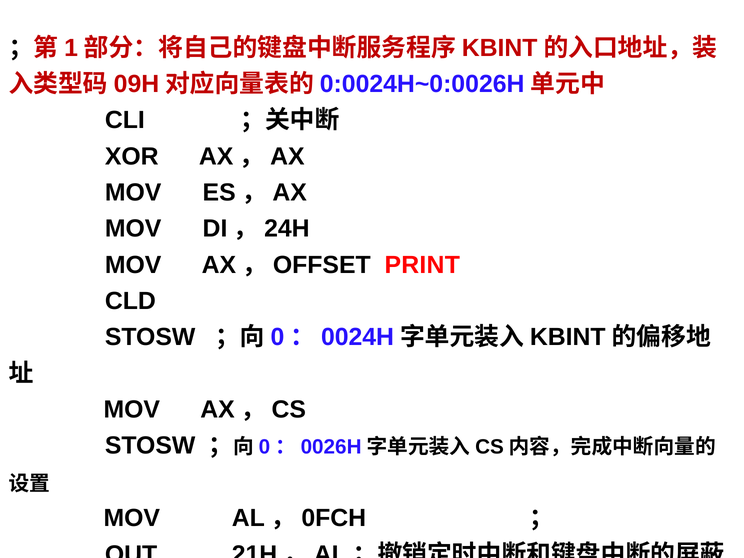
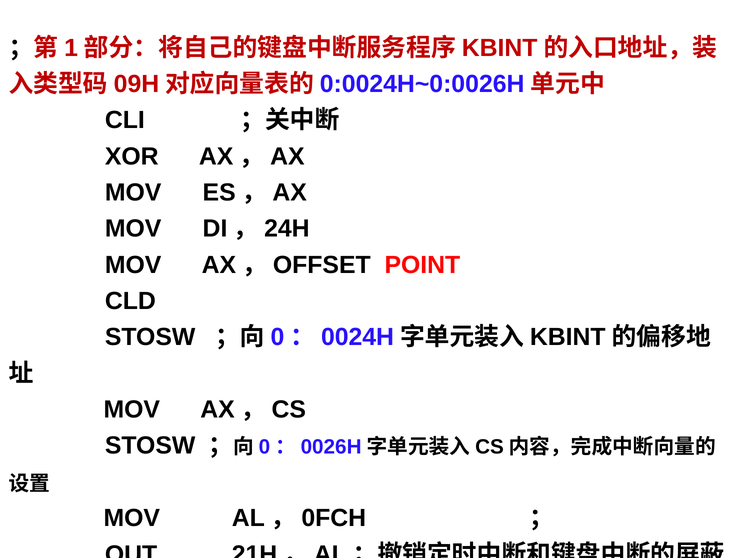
PRINT: PRINT -> POINT
